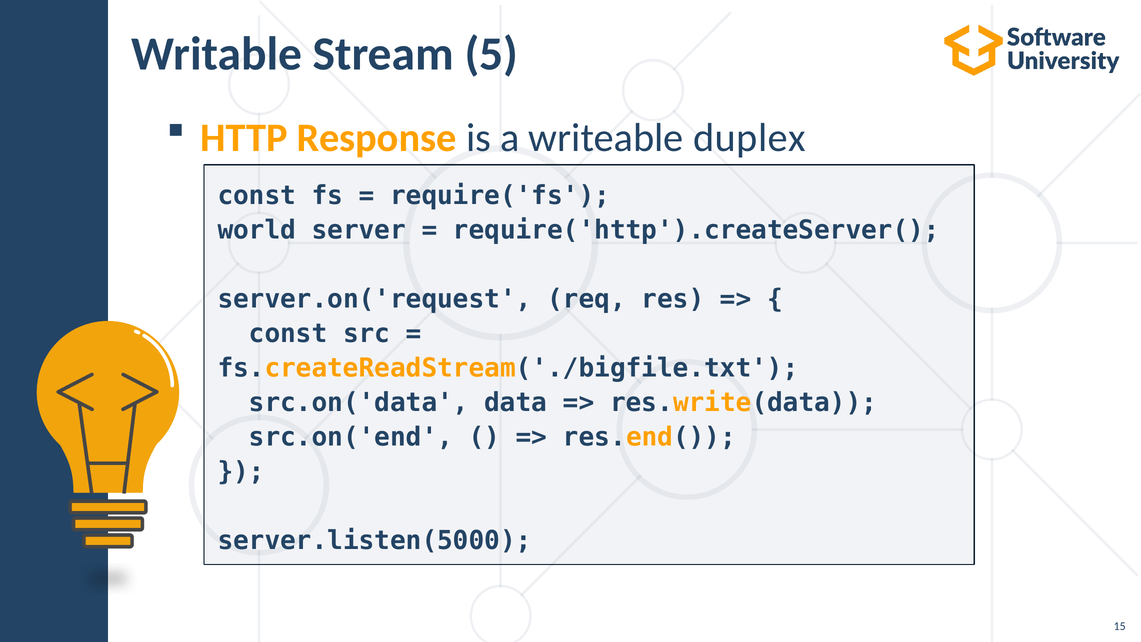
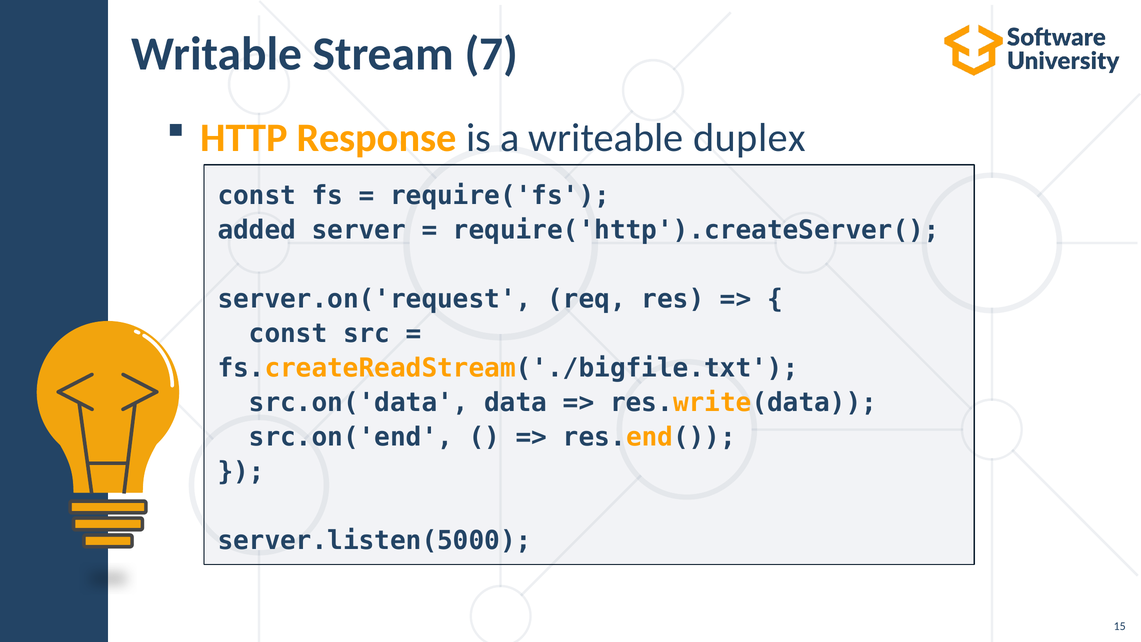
5: 5 -> 7
world: world -> added
